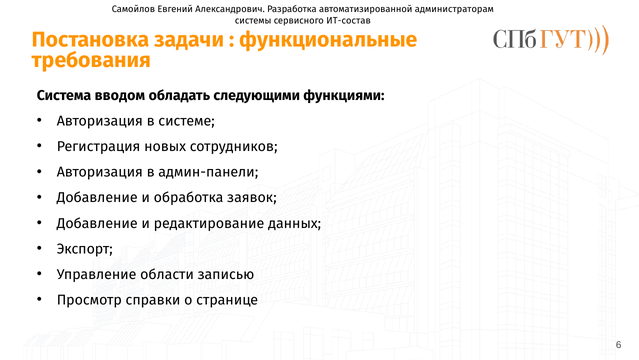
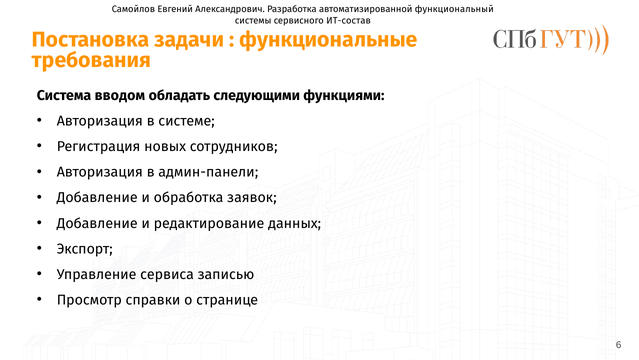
администраторам: администраторам -> функциональный
области: области -> сервиса
